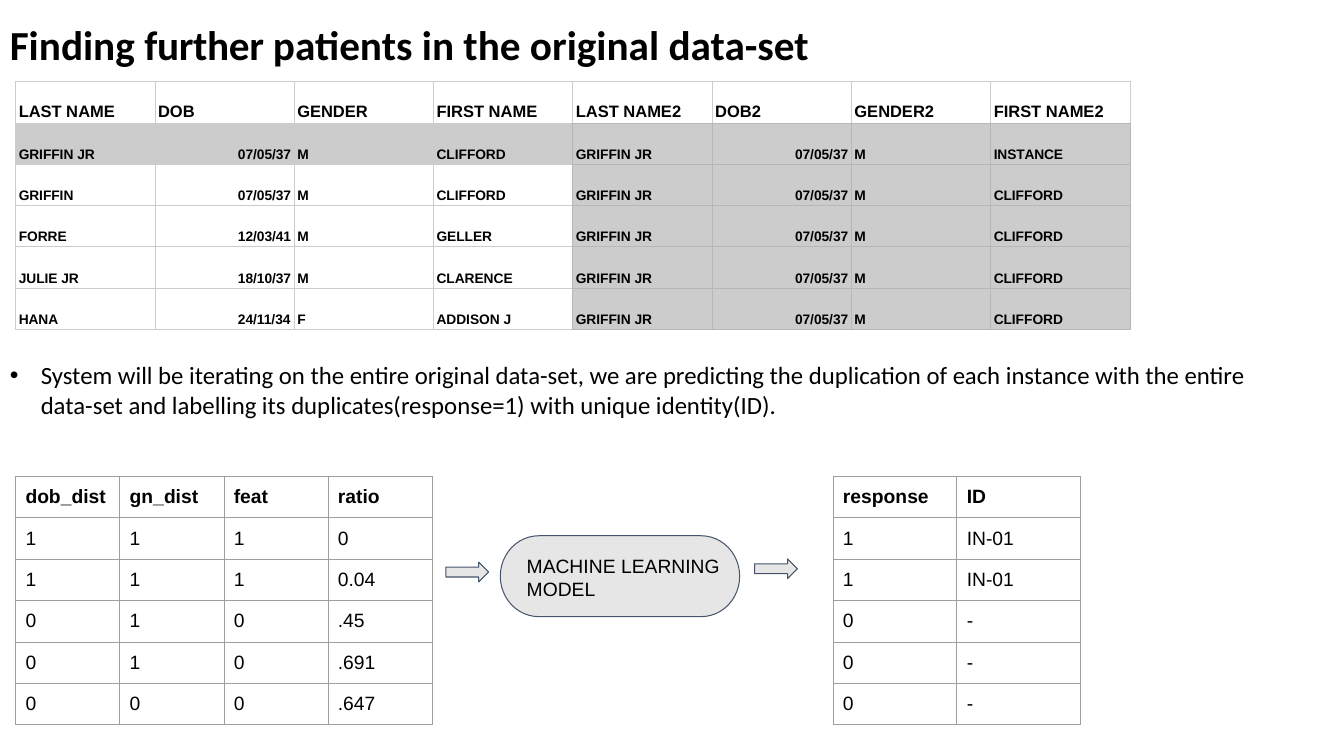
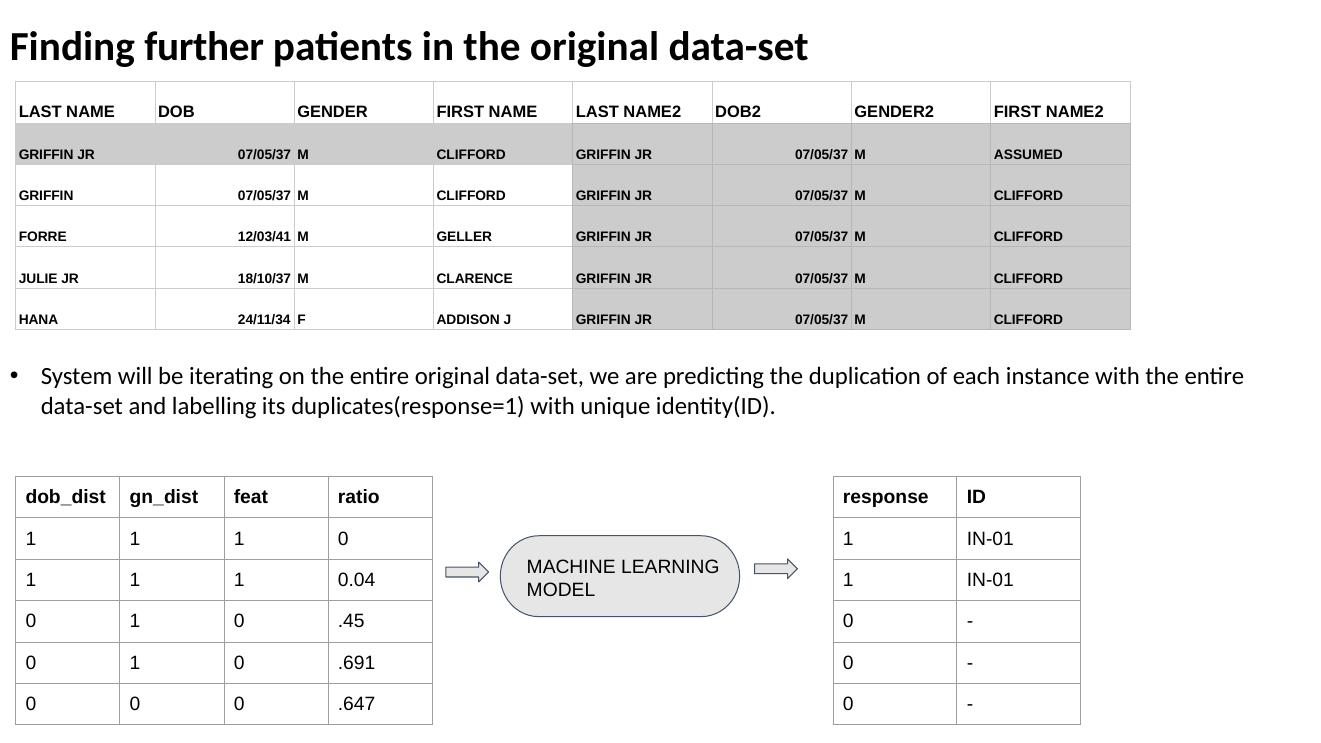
M INSTANCE: INSTANCE -> ASSUMED
